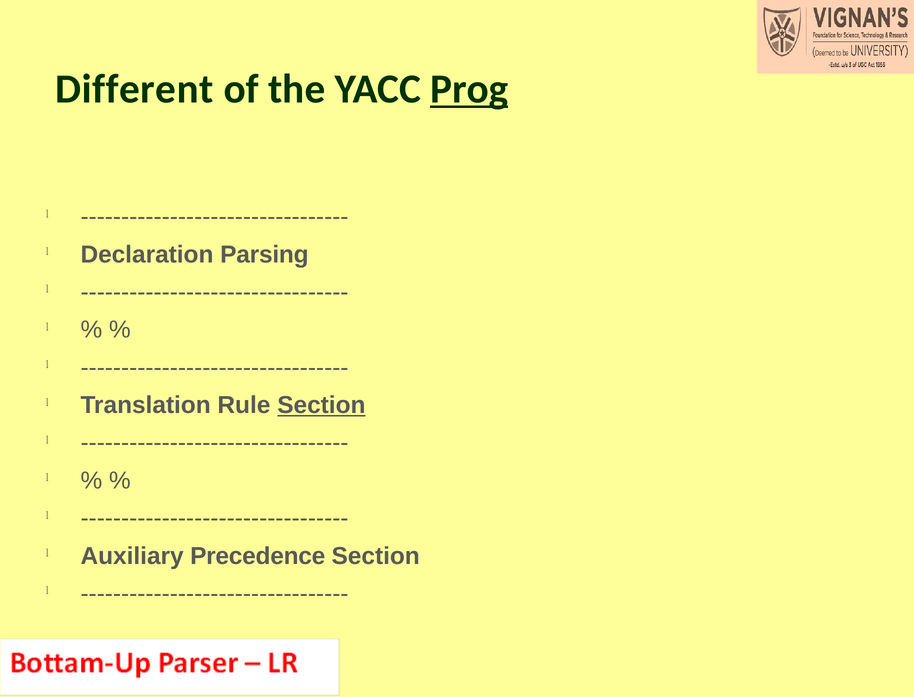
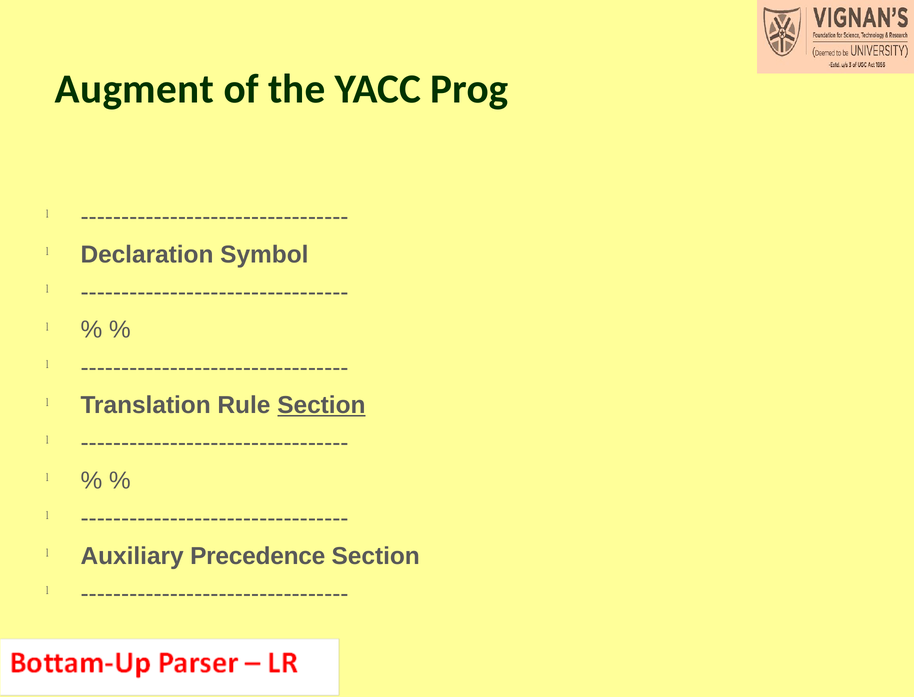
Different: Different -> Augment
Prog underline: present -> none
Parsing: Parsing -> Symbol
